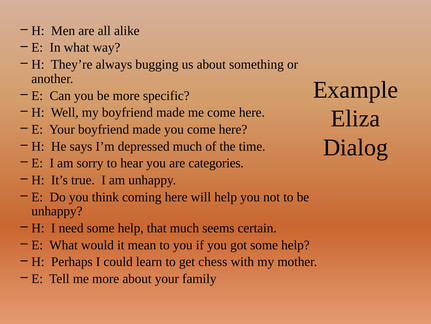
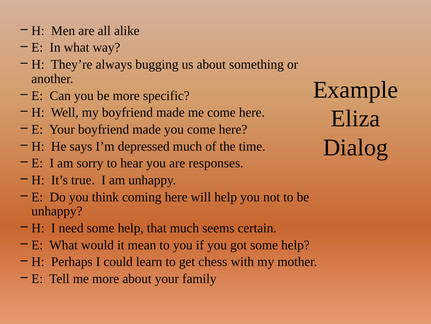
categories: categories -> responses
